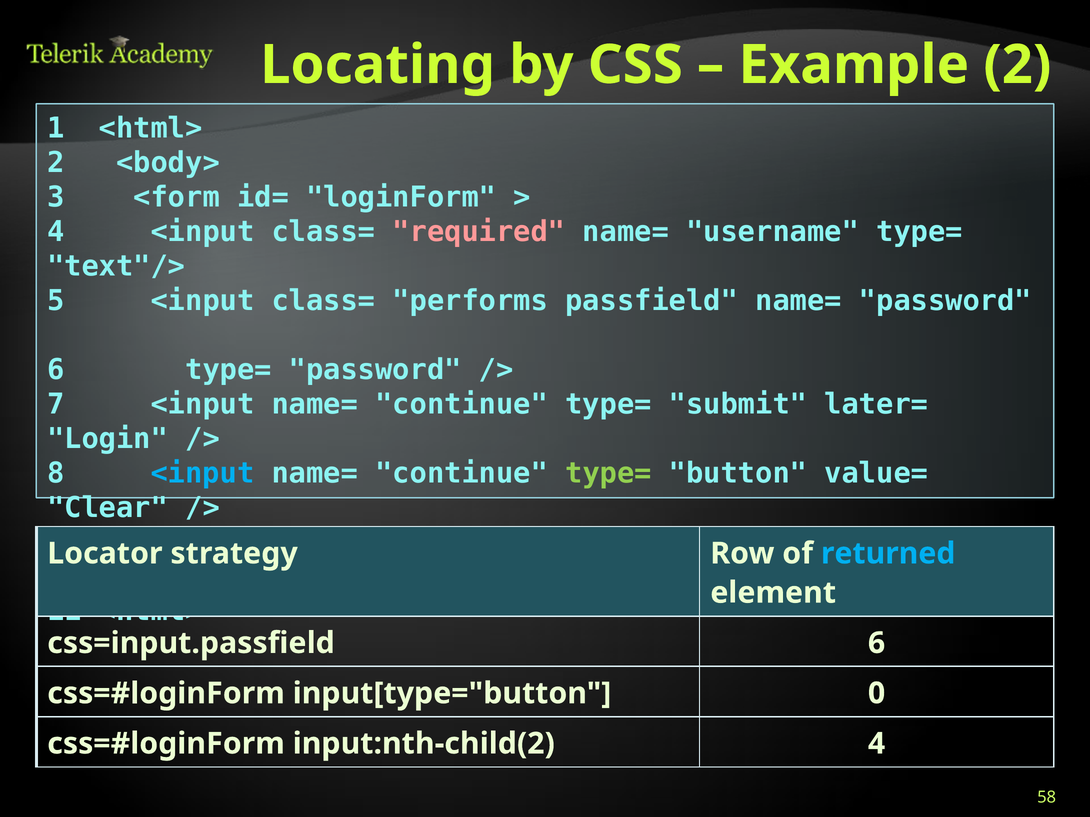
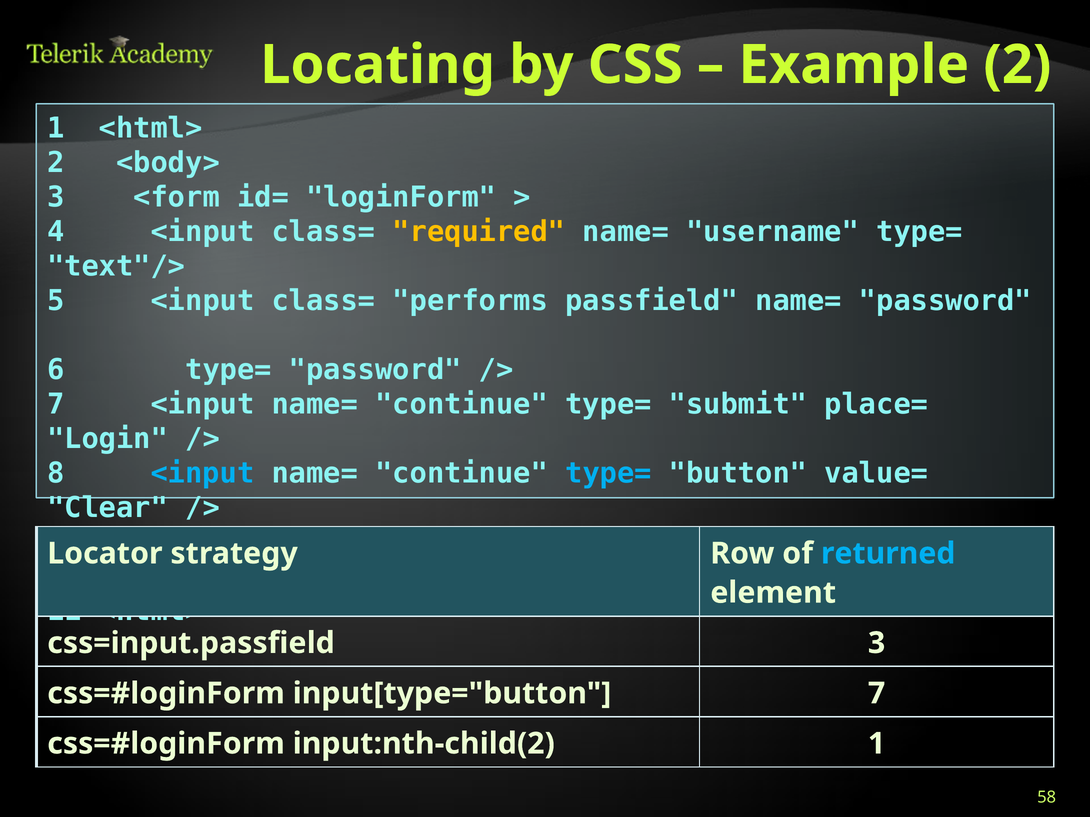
required colour: pink -> yellow
later=: later= -> place=
type= at (608, 473) colour: light green -> light blue
css=input.passfield 6: 6 -> 3
input[type="button 0: 0 -> 7
input:nth-child(2 4: 4 -> 1
